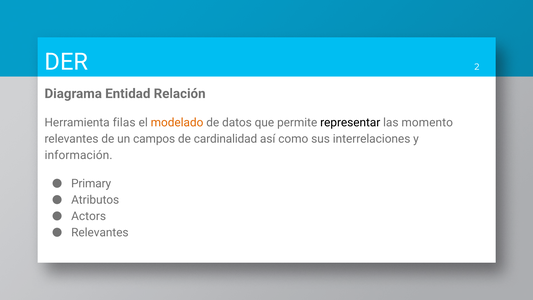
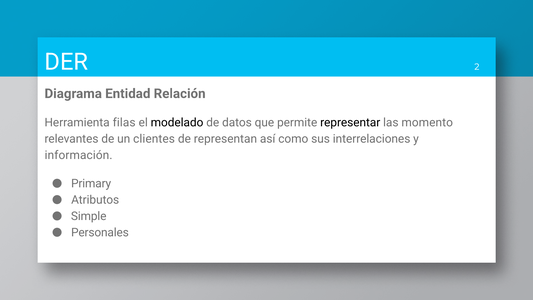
modelado colour: orange -> black
campos: campos -> clientes
cardinalidad: cardinalidad -> representan
Actors: Actors -> Simple
Relevantes at (100, 232): Relevantes -> Personales
